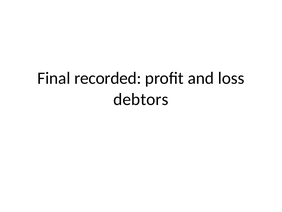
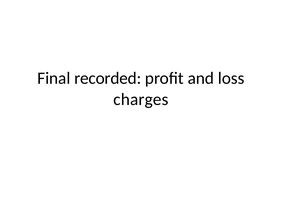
debtors: debtors -> charges
